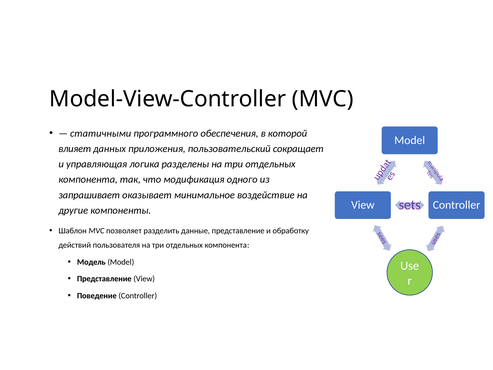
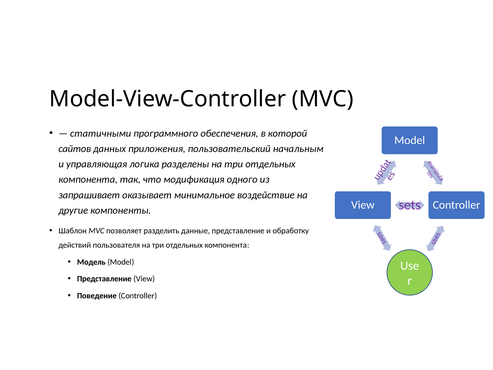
влияет: влияет -> сайтов
сокращает: сокращает -> начальным
